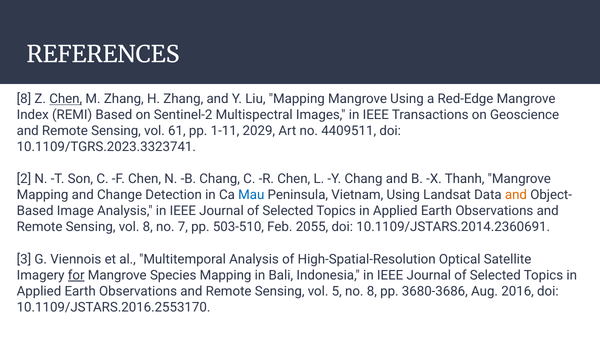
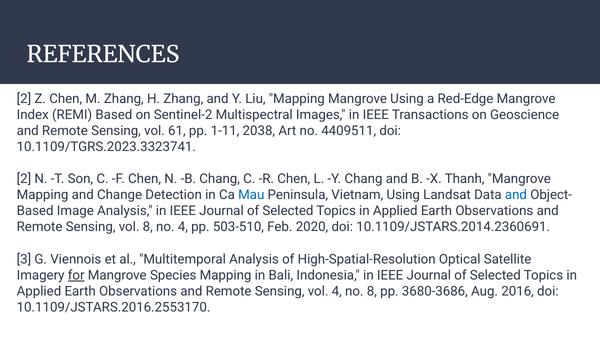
8 at (24, 99): 8 -> 2
Chen at (66, 99) underline: present -> none
2029: 2029 -> 2038
and at (516, 195) colour: orange -> blue
no 7: 7 -> 4
2055: 2055 -> 2020
vol 5: 5 -> 4
